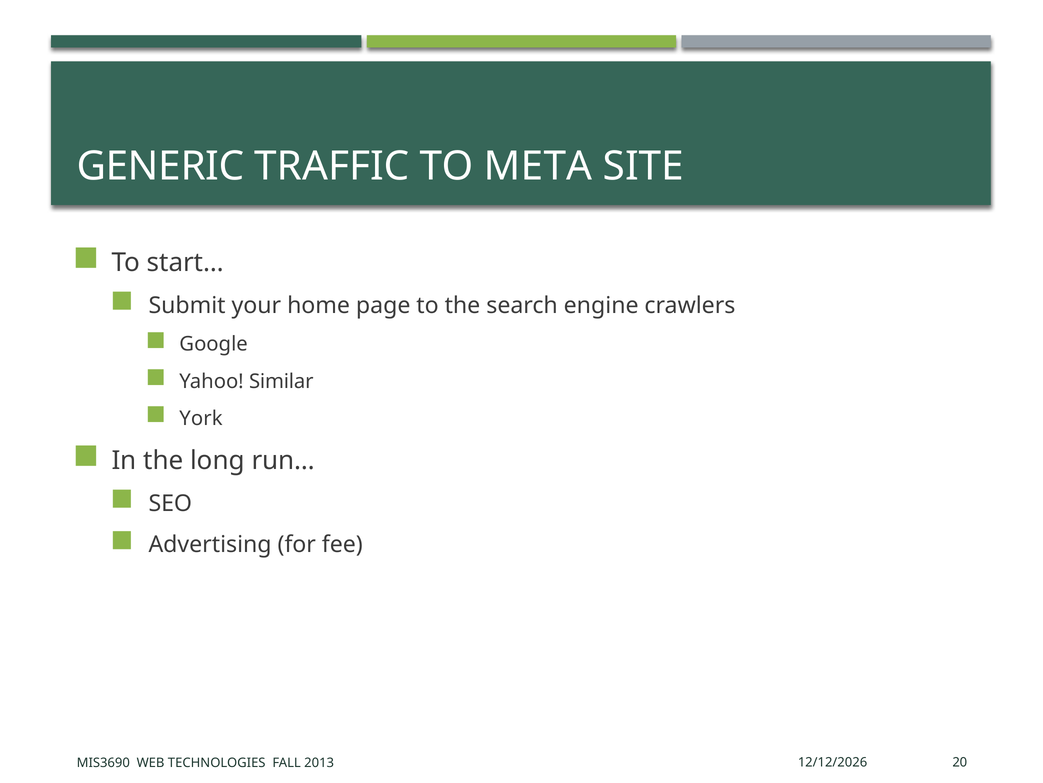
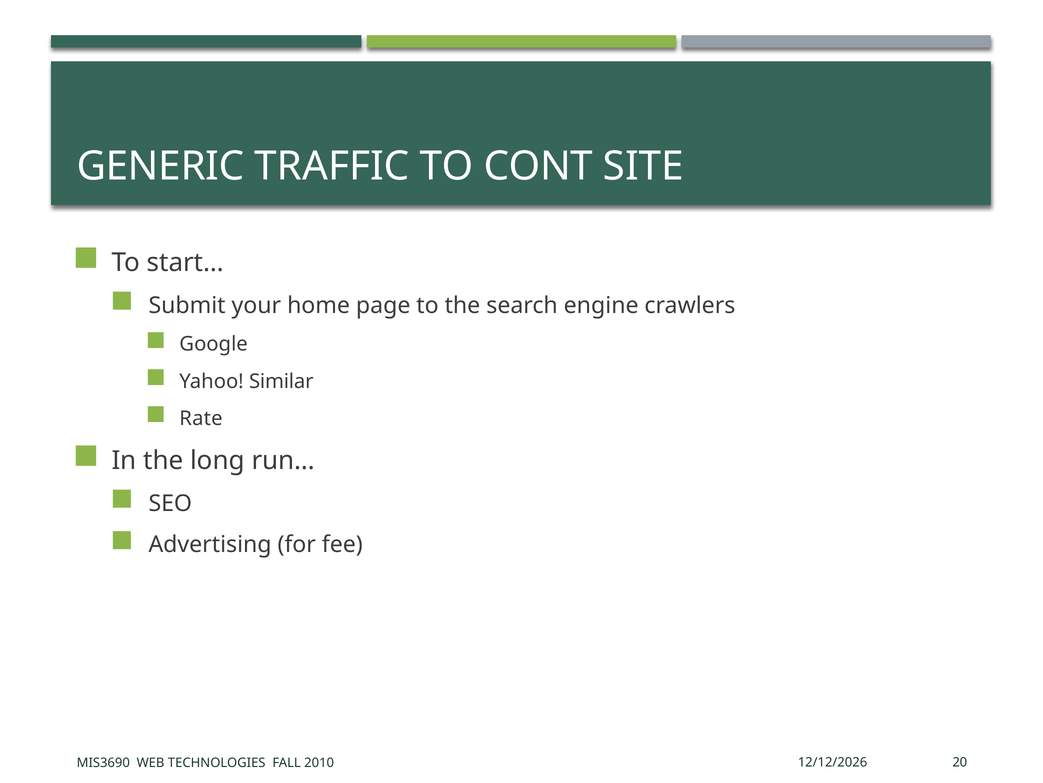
META: META -> CONT
York: York -> Rate
2013: 2013 -> 2010
